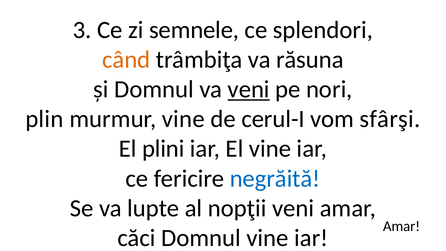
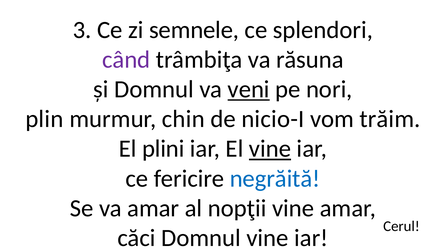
când colour: orange -> purple
murmur vine: vine -> chin
cerul-I: cerul-I -> nicio-I
sfârşi: sfârşi -> trăim
vine at (270, 149) underline: none -> present
va lupte: lupte -> amar
nopţii veni: veni -> vine
Amar at (401, 226): Amar -> Cerul
